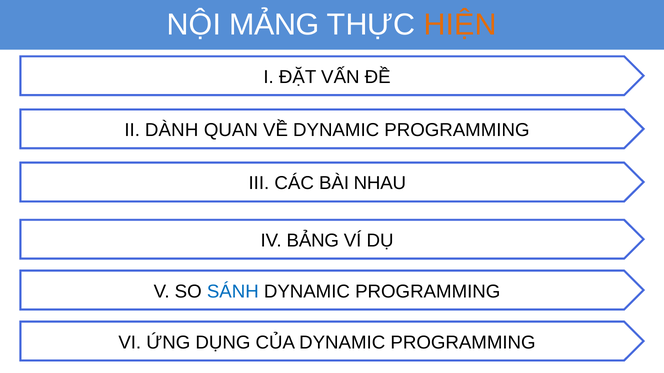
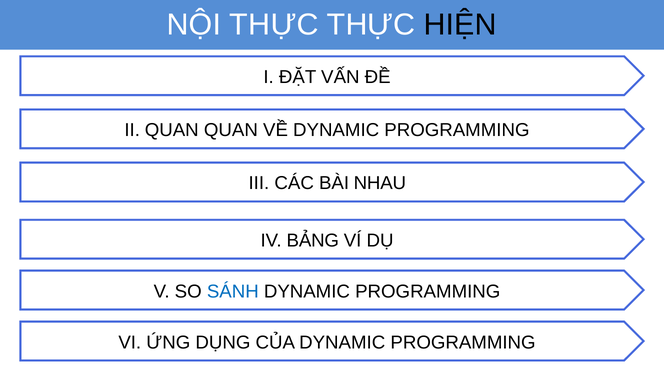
NỘI MẢNG: MẢNG -> THỰC
HIỆN colour: orange -> black
II DÀNH: DÀNH -> QUAN
